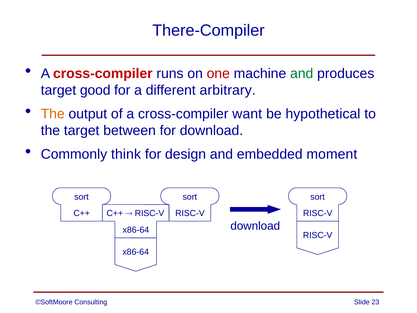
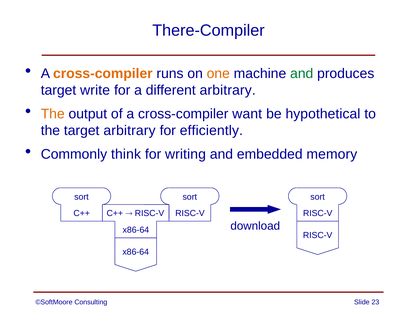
cross-compiler at (103, 74) colour: red -> orange
one colour: red -> orange
good: good -> write
target between: between -> arbitrary
for download: download -> efficiently
design: design -> writing
moment: moment -> memory
